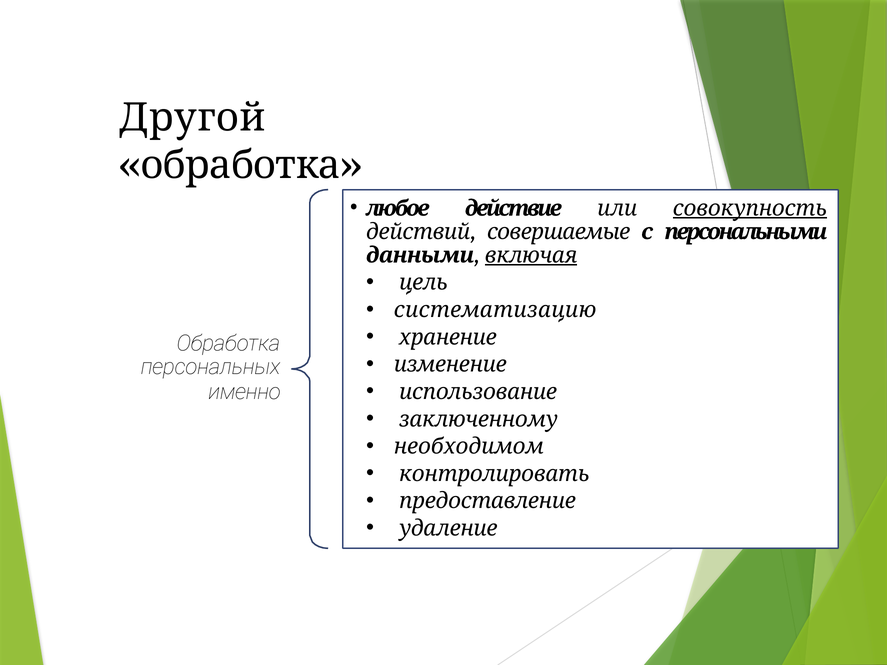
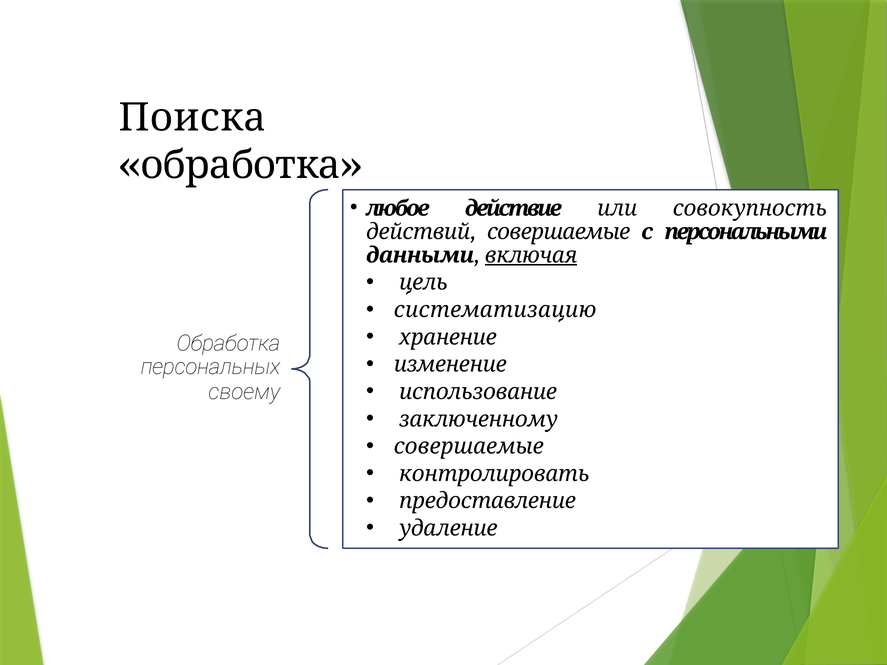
Другой: Другой -> Поиска
совокупность underline: present -> none
именно: именно -> своему
необходимом at (469, 447): необходимом -> совершаемые
